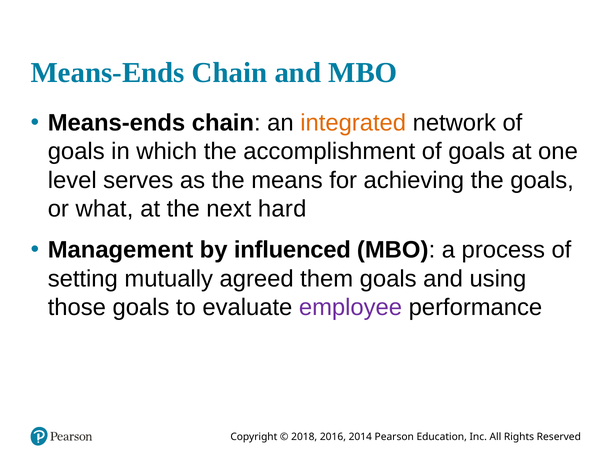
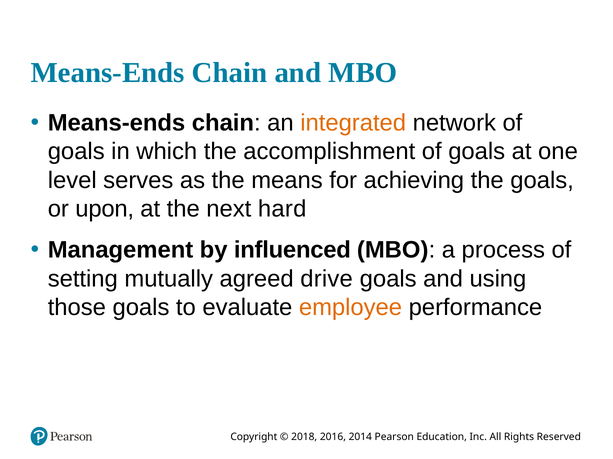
what: what -> upon
them: them -> drive
employee colour: purple -> orange
